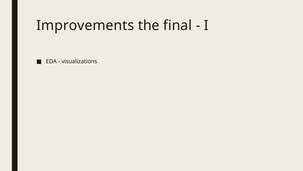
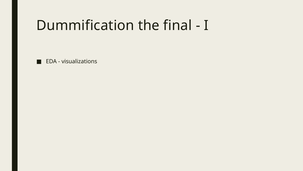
Improvements: Improvements -> Dummification
